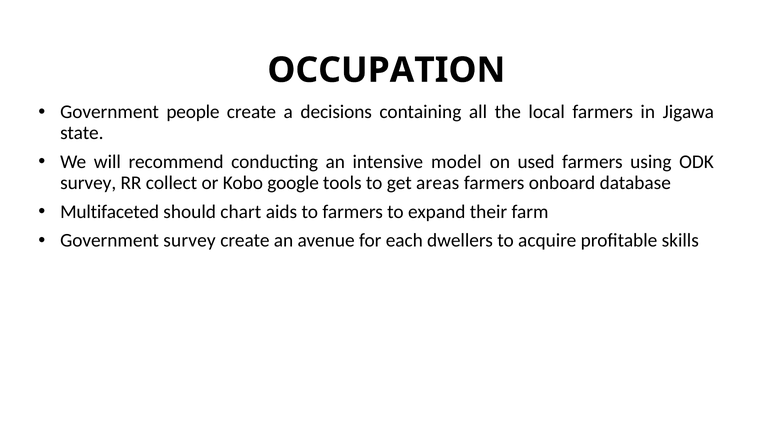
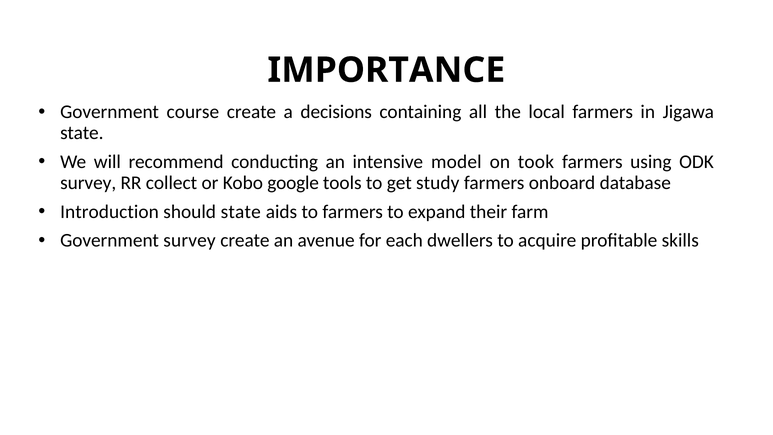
OCCUPATION: OCCUPATION -> IMPORTANCE
people: people -> course
used: used -> took
areas: areas -> study
Multifaceted: Multifaceted -> Introduction
should chart: chart -> state
